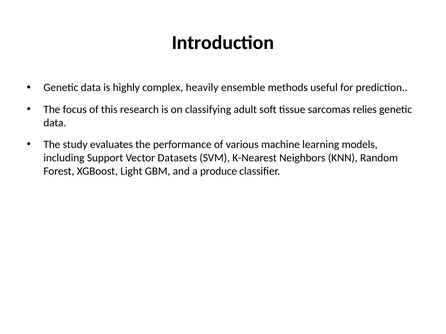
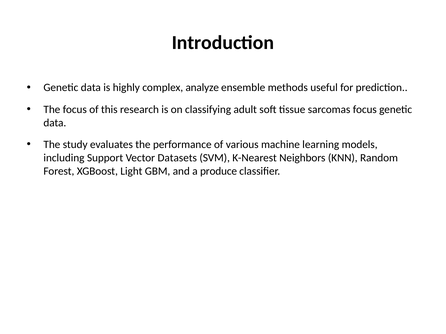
heavily: heavily -> analyze
sarcomas relies: relies -> focus
